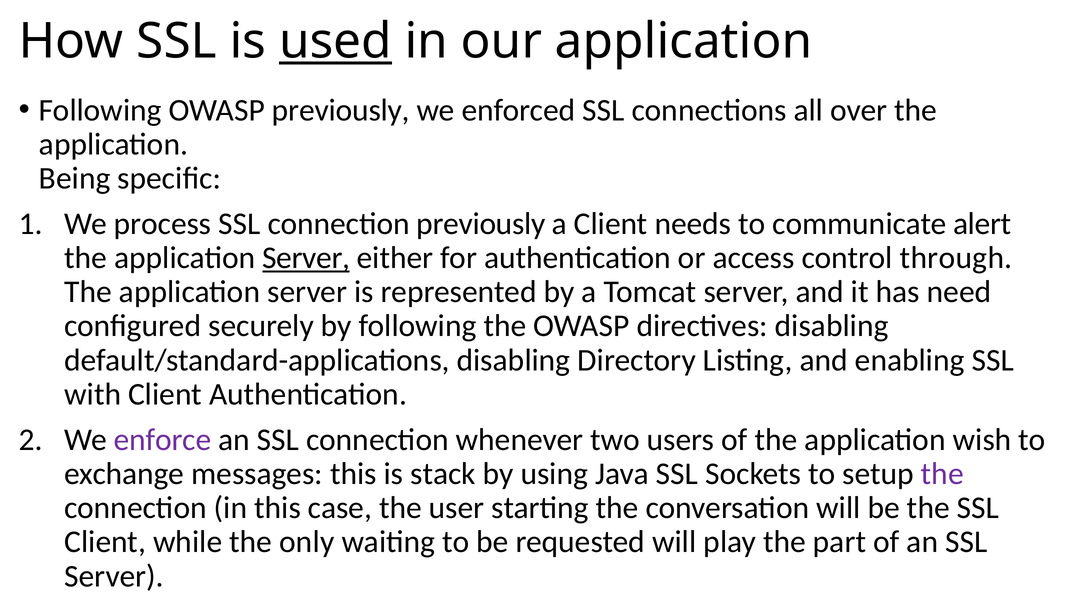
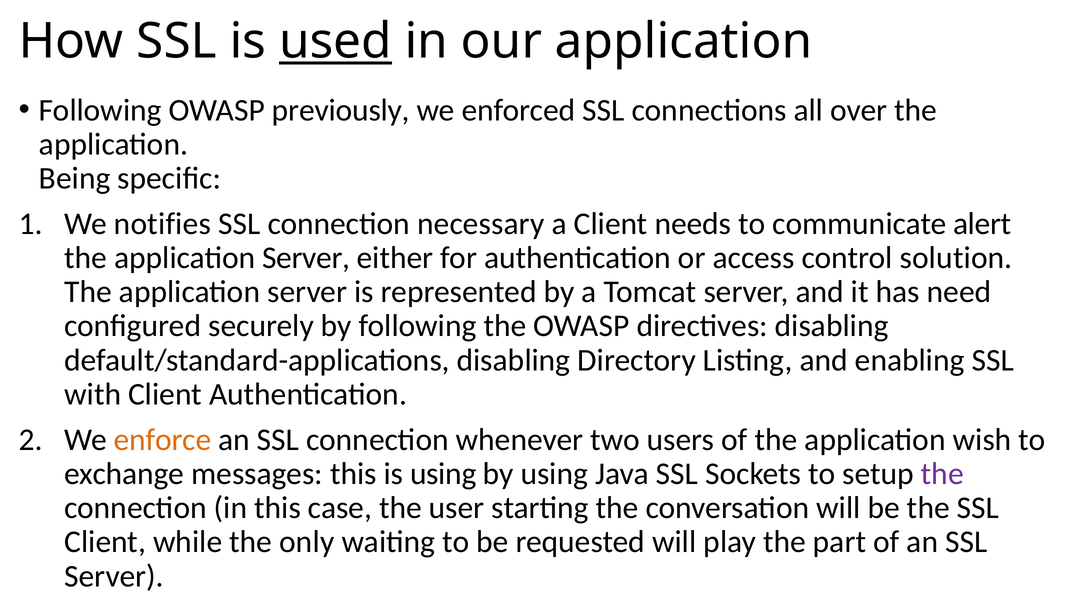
process: process -> notifies
connection previously: previously -> necessary
Server at (306, 258) underline: present -> none
through: through -> solution
enforce colour: purple -> orange
is stack: stack -> using
